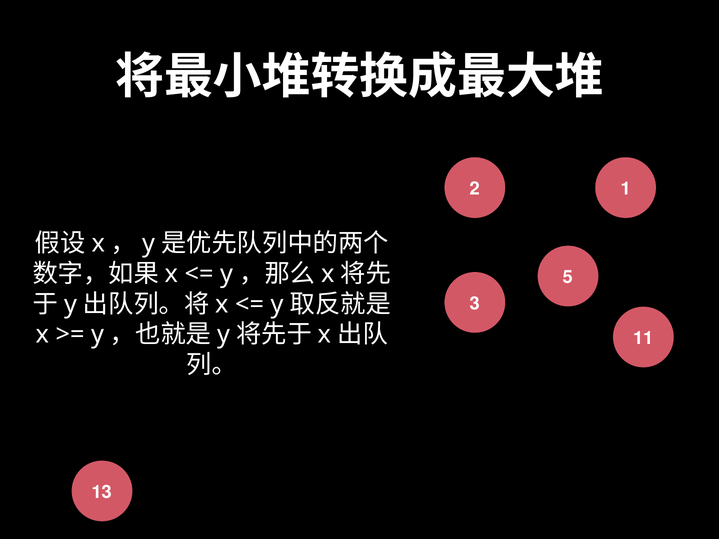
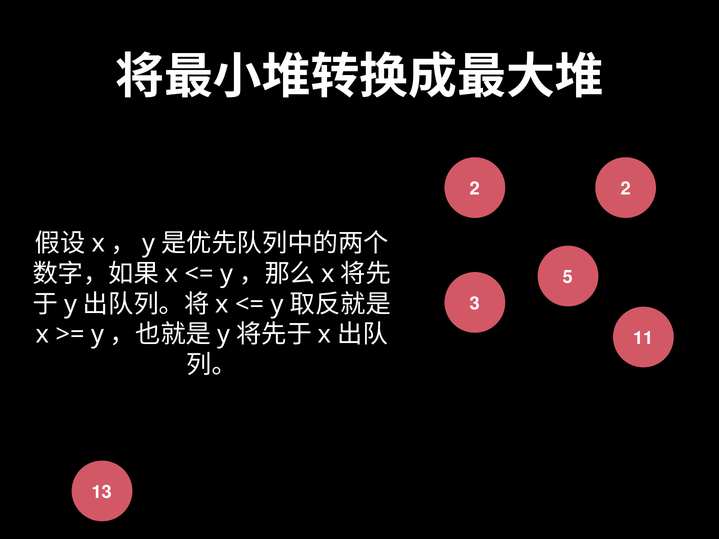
2 1: 1 -> 2
